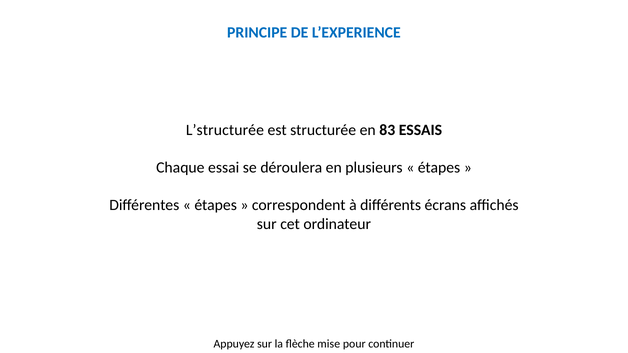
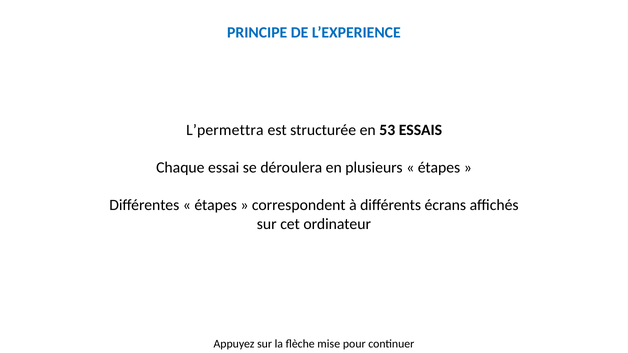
L’structurée: L’structurée -> L’permettra
83: 83 -> 53
